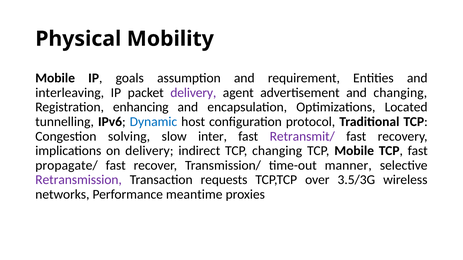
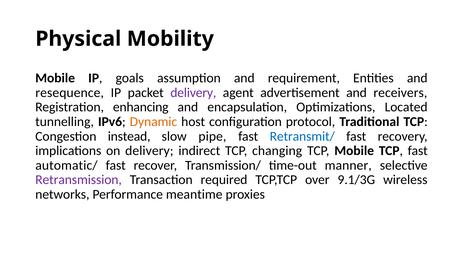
interleaving: interleaving -> resequence
and changing: changing -> receivers
Dynamic colour: blue -> orange
solving: solving -> instead
inter: inter -> pipe
Retransmit/ colour: purple -> blue
propagate/: propagate/ -> automatic/
requests: requests -> required
3.5/3G: 3.5/3G -> 9.1/3G
